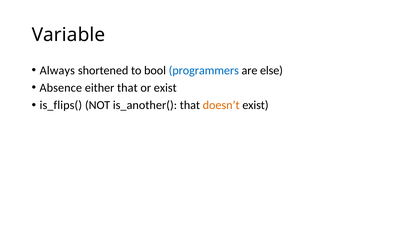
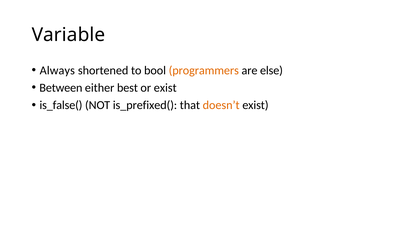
programmers colour: blue -> orange
Absence: Absence -> Between
either that: that -> best
is_flips(: is_flips( -> is_false(
is_another(: is_another( -> is_prefixed(
